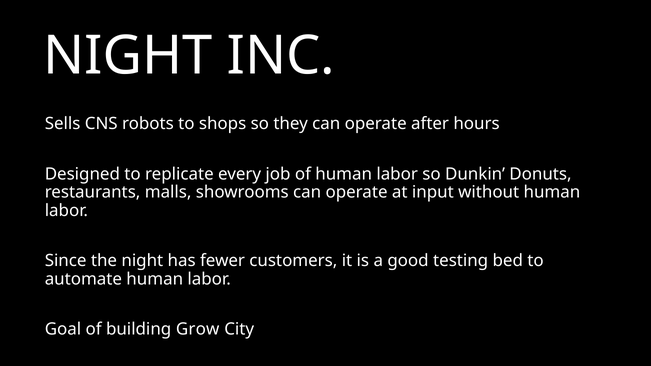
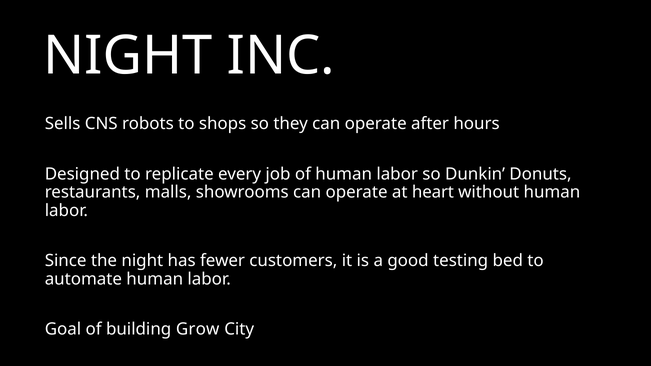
input: input -> heart
